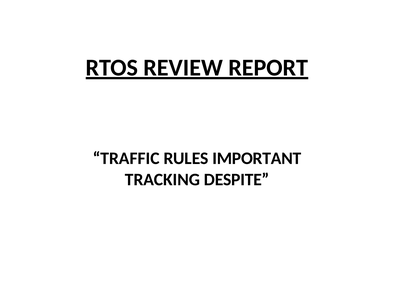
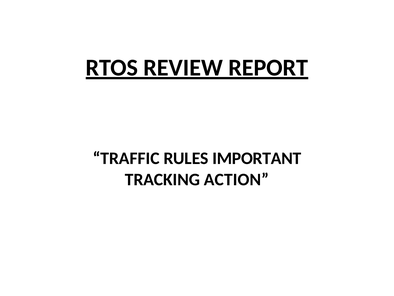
DESPITE: DESPITE -> ACTION
